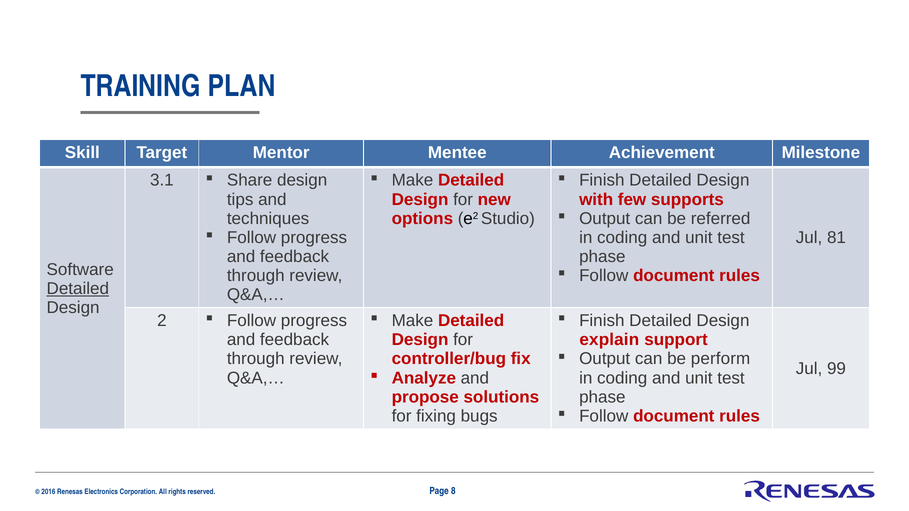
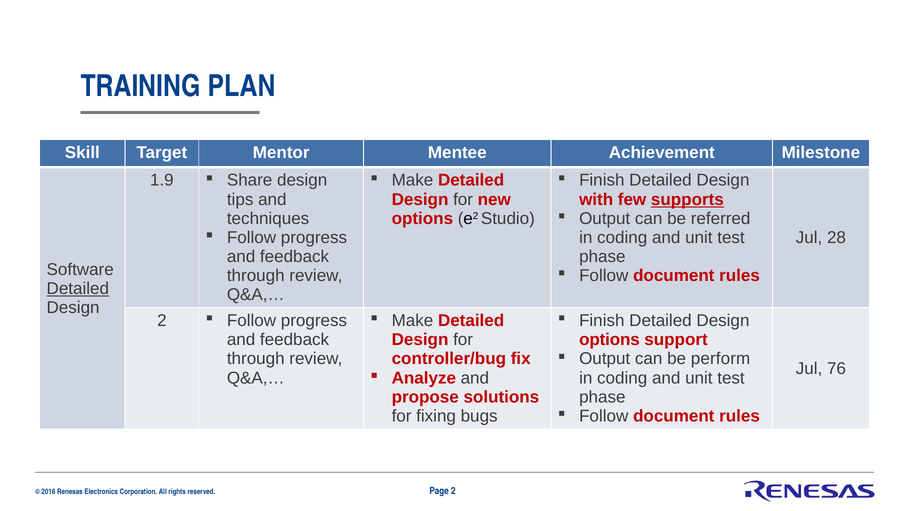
3.1: 3.1 -> 1.9
supports underline: none -> present
81: 81 -> 28
explain at (609, 340): explain -> options
99: 99 -> 76
Page 8: 8 -> 2
